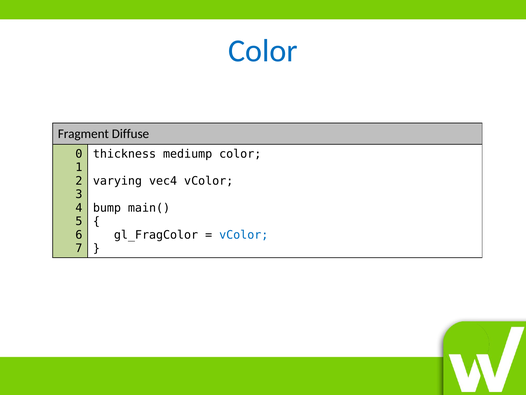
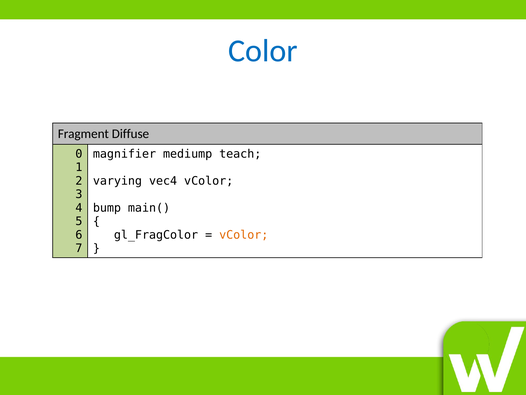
thickness: thickness -> magnifier
mediump color: color -> teach
vColor at (244, 235) colour: blue -> orange
